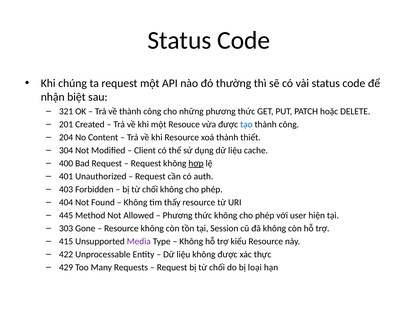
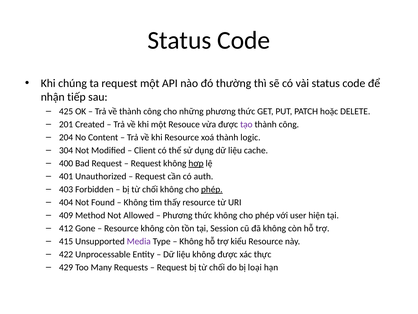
biệt: biệt -> tiếp
321: 321 -> 425
tạo colour: blue -> purple
thiết: thiết -> logic
phép at (212, 189) underline: none -> present
445: 445 -> 409
303: 303 -> 412
